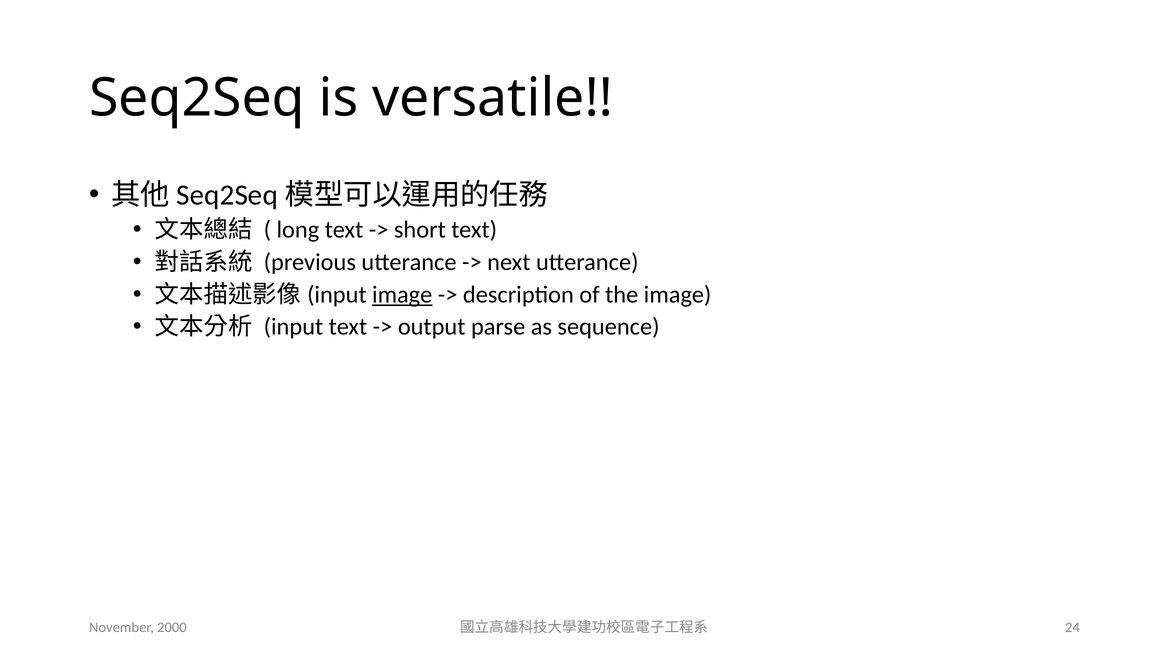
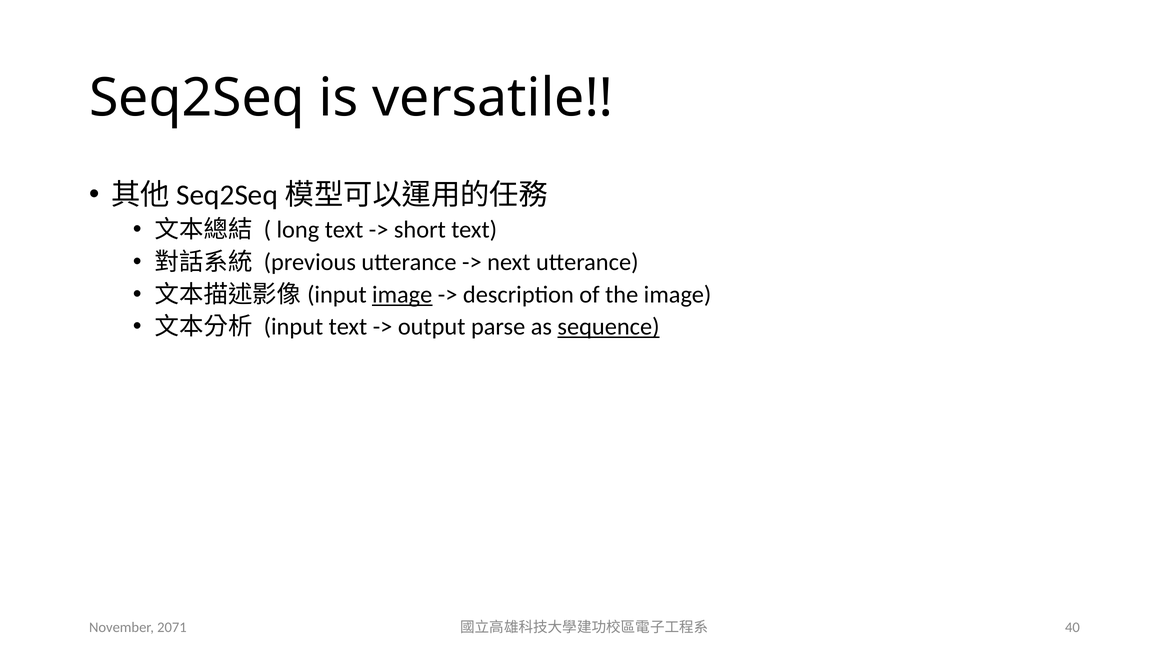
sequence underline: none -> present
2000: 2000 -> 2071
24: 24 -> 40
